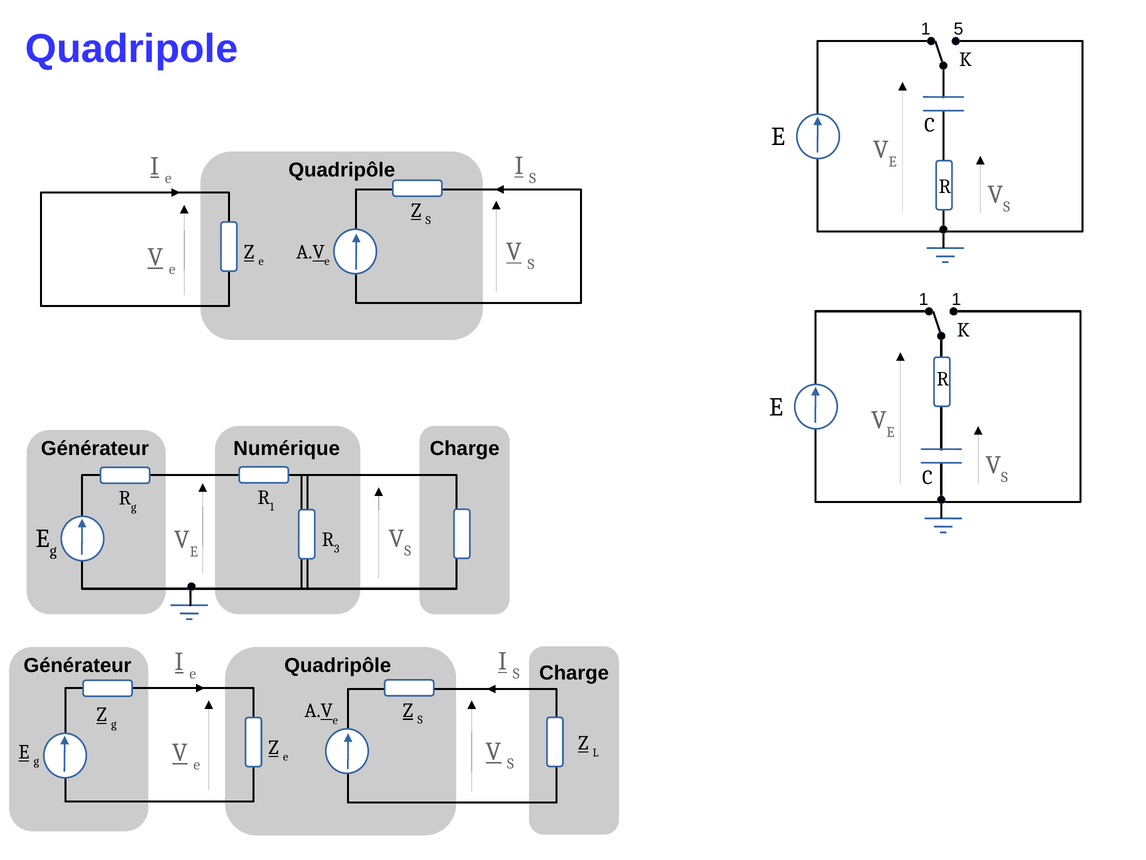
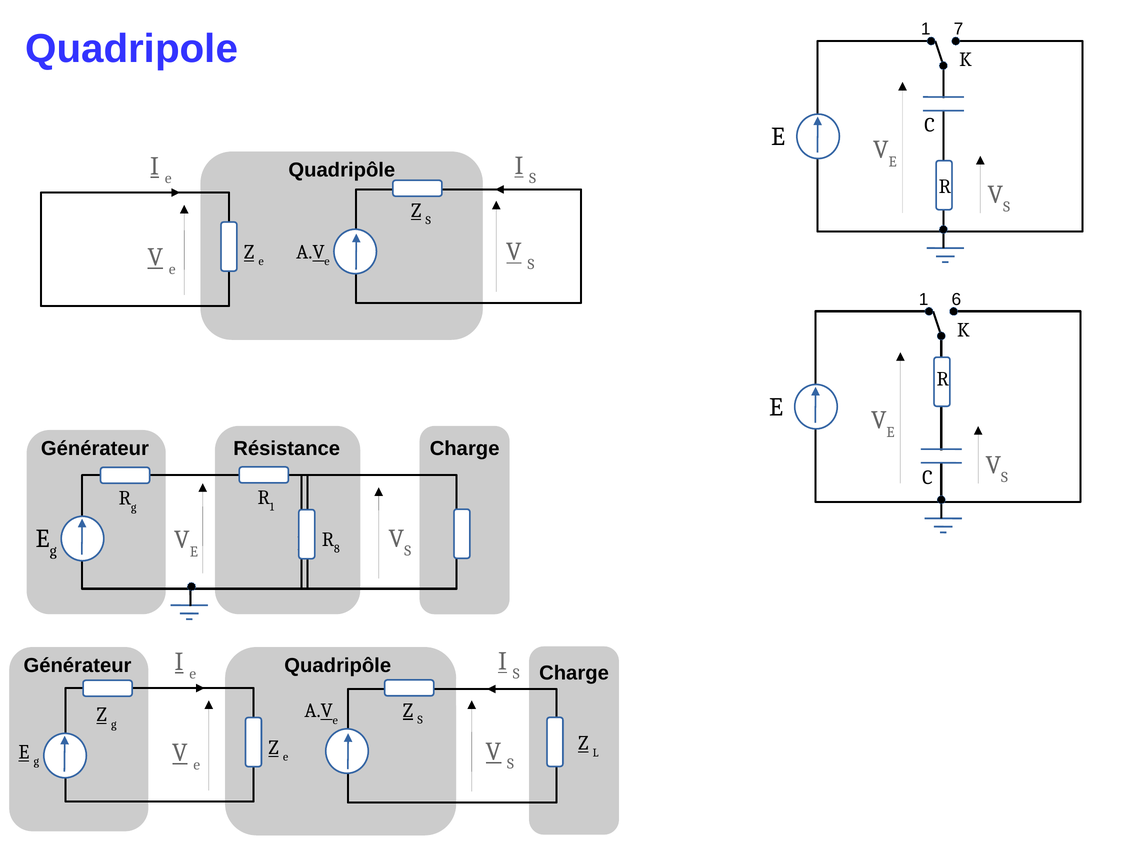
5: 5 -> 7
1 1: 1 -> 6
Numérique: Numérique -> Résistance
3: 3 -> 8
